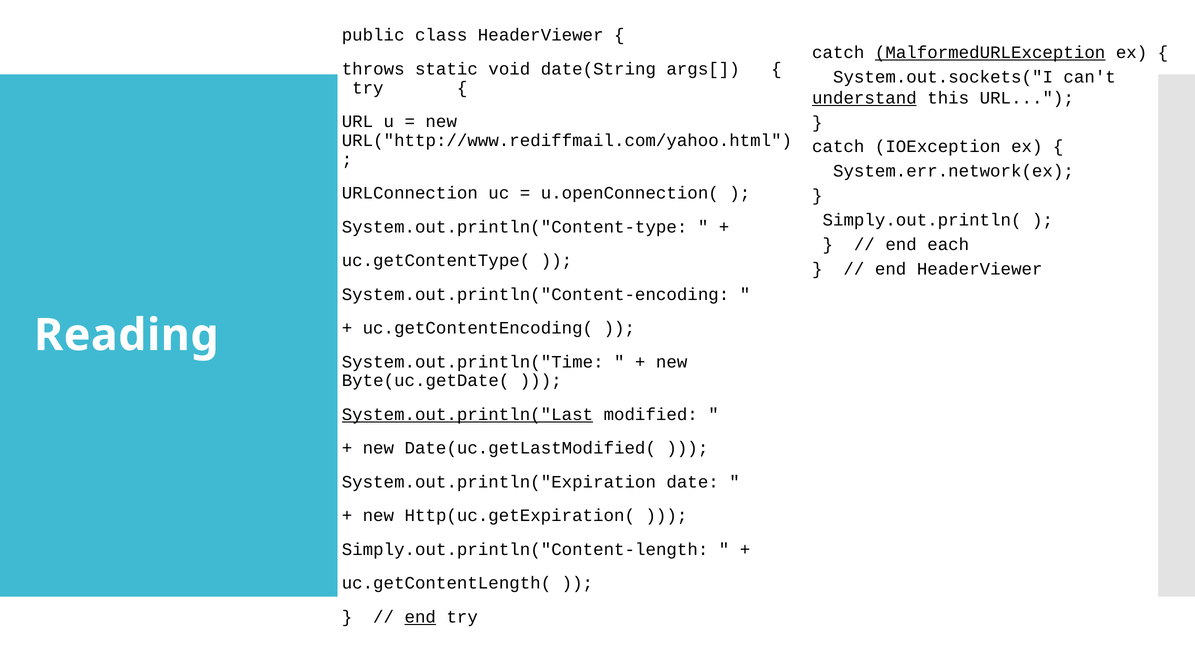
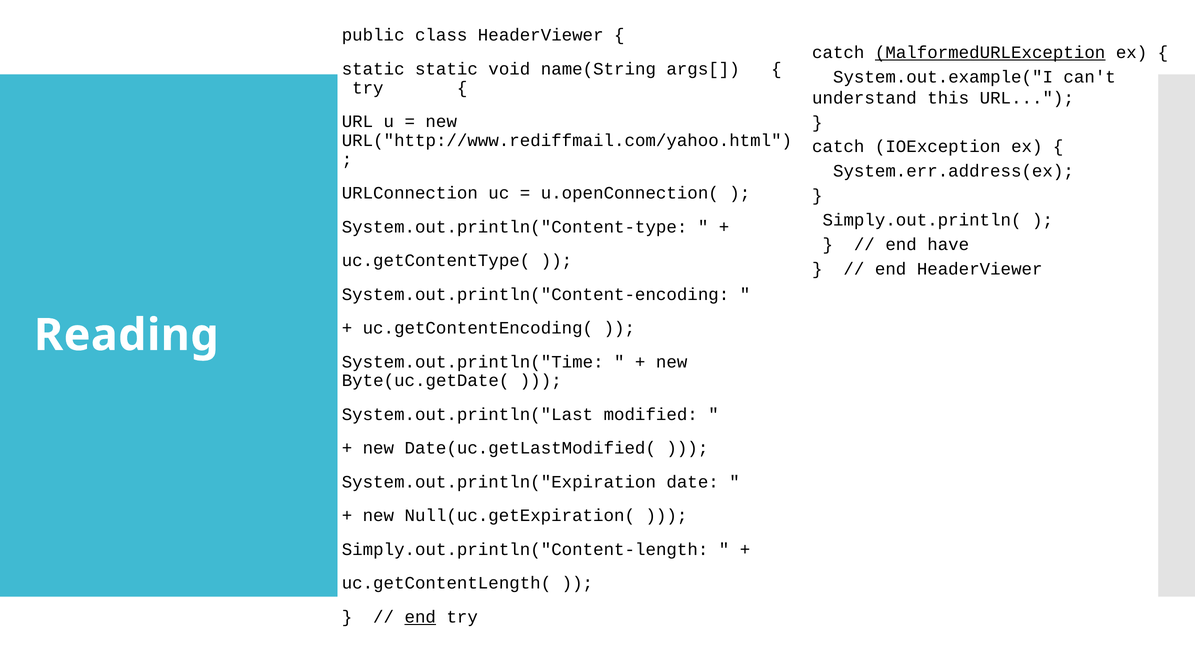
throws at (373, 69): throws -> static
date(String: date(String -> name(String
System.out.sockets("I: System.out.sockets("I -> System.out.example("I
understand underline: present -> none
System.err.network(ex: System.err.network(ex -> System.err.address(ex
each: each -> have
System.out.println("Last underline: present -> none
Http(uc.getExpiration(: Http(uc.getExpiration( -> Null(uc.getExpiration(
